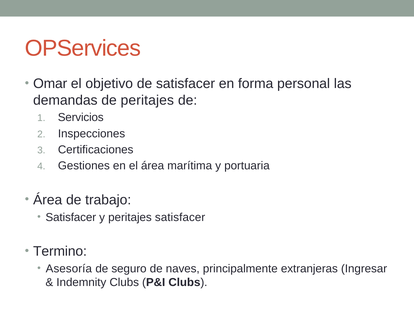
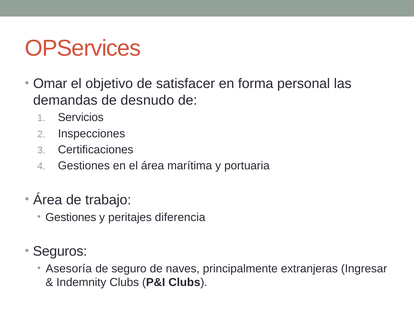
de peritajes: peritajes -> desnudo
Satisfacer at (71, 218): Satisfacer -> Gestiones
peritajes satisfacer: satisfacer -> diferencia
Termino: Termino -> Seguros
